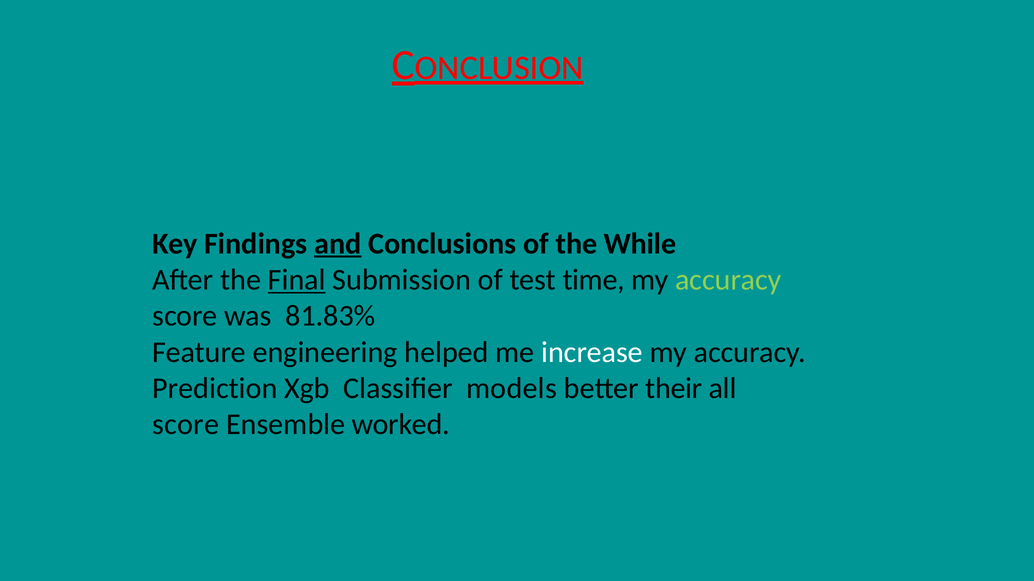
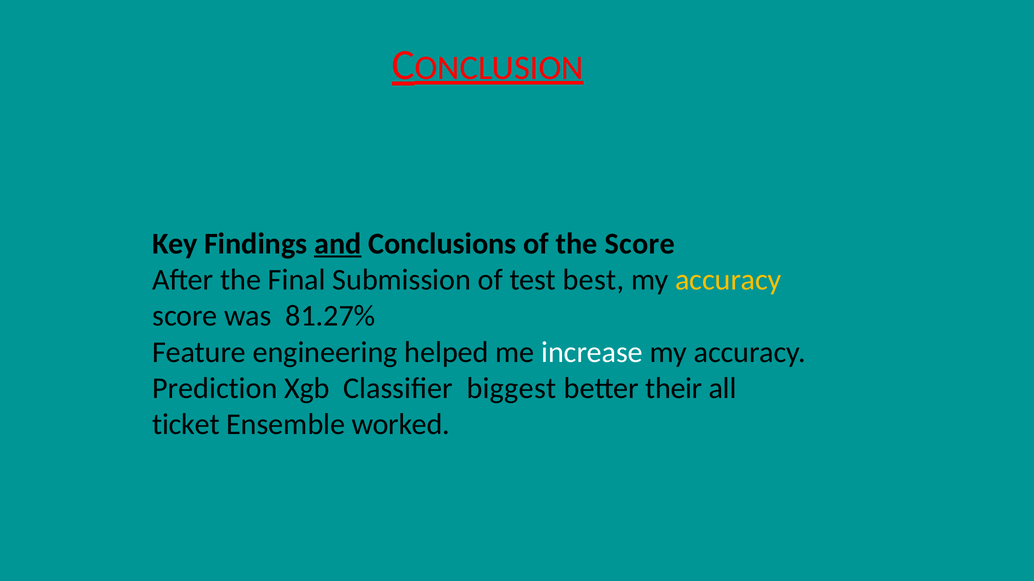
the While: While -> Score
Final underline: present -> none
time: time -> best
accuracy at (728, 280) colour: light green -> yellow
81.83%: 81.83% -> 81.27%
models: models -> biggest
score at (186, 425): score -> ticket
